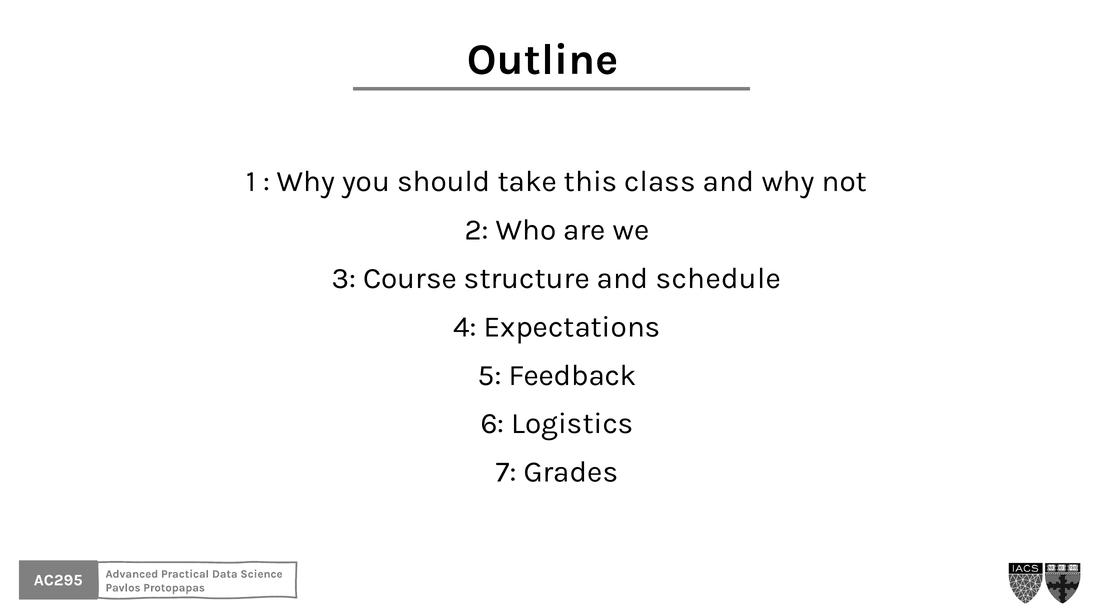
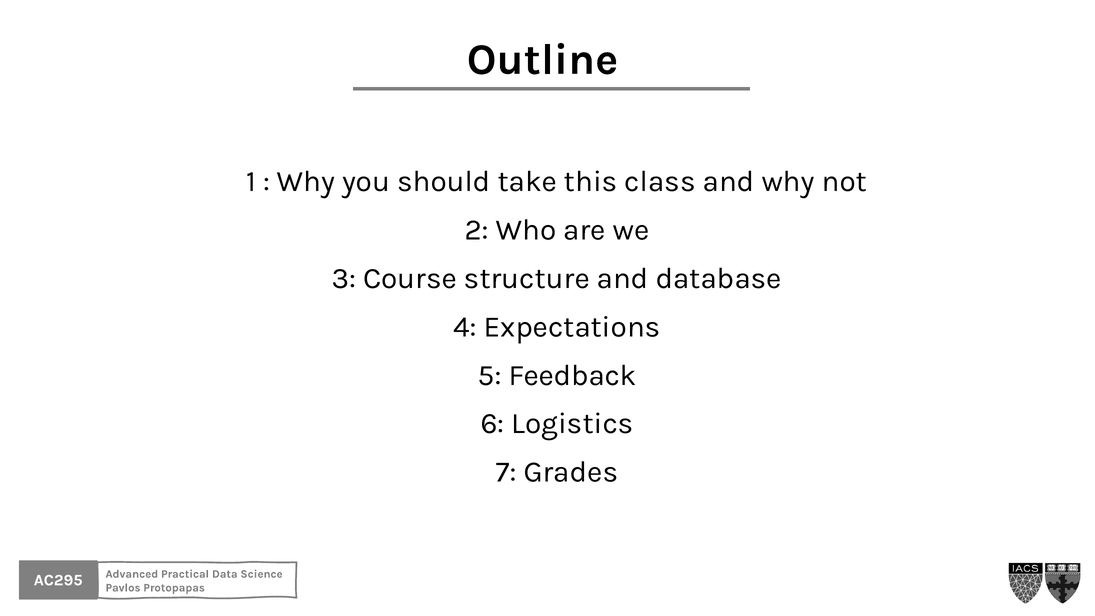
schedule: schedule -> database
